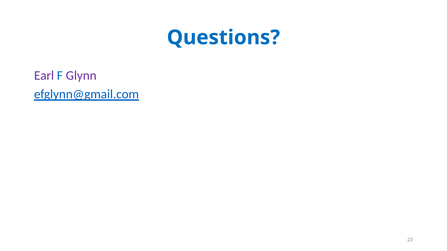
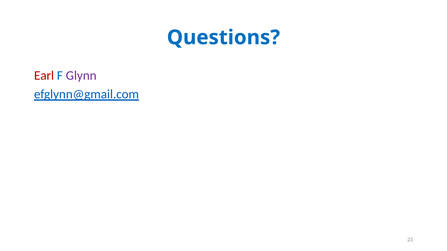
Earl colour: purple -> red
